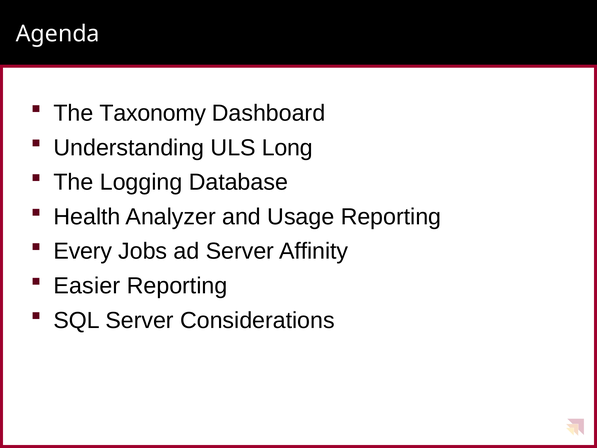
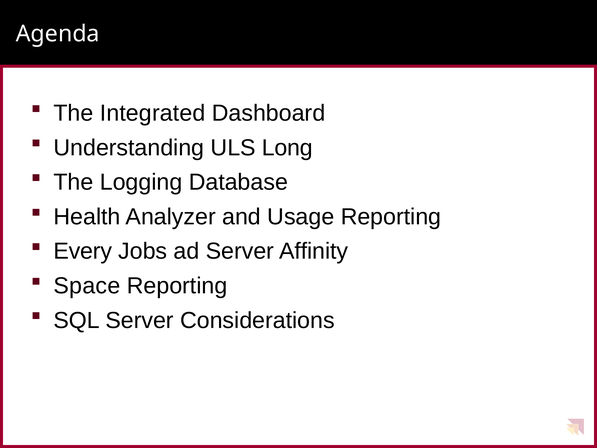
Taxonomy: Taxonomy -> Integrated
Easier: Easier -> Space
